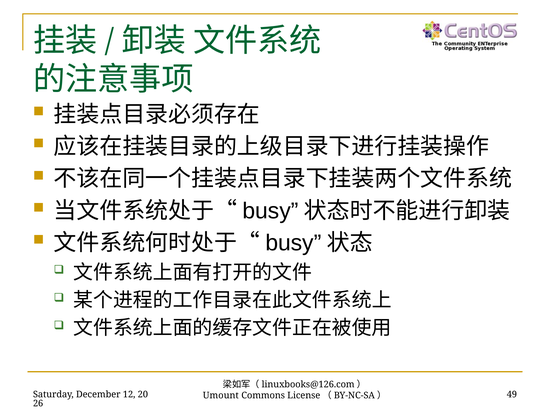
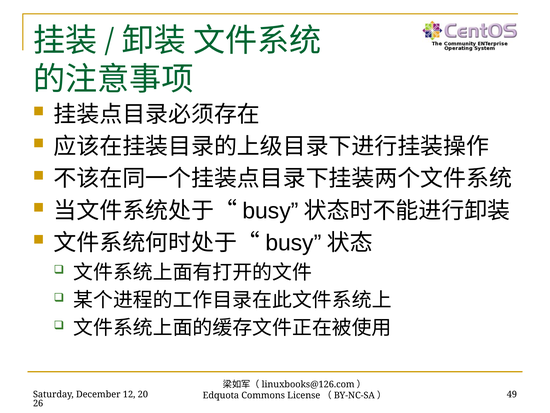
Umount: Umount -> Edquota
